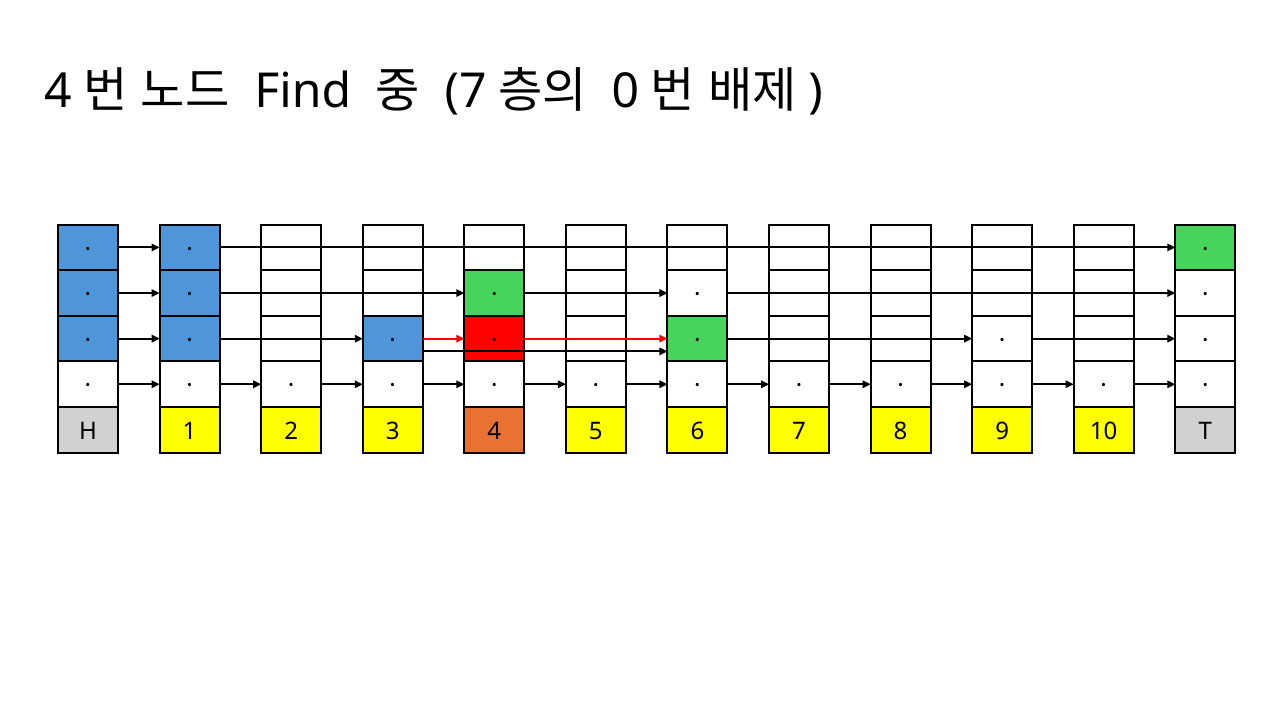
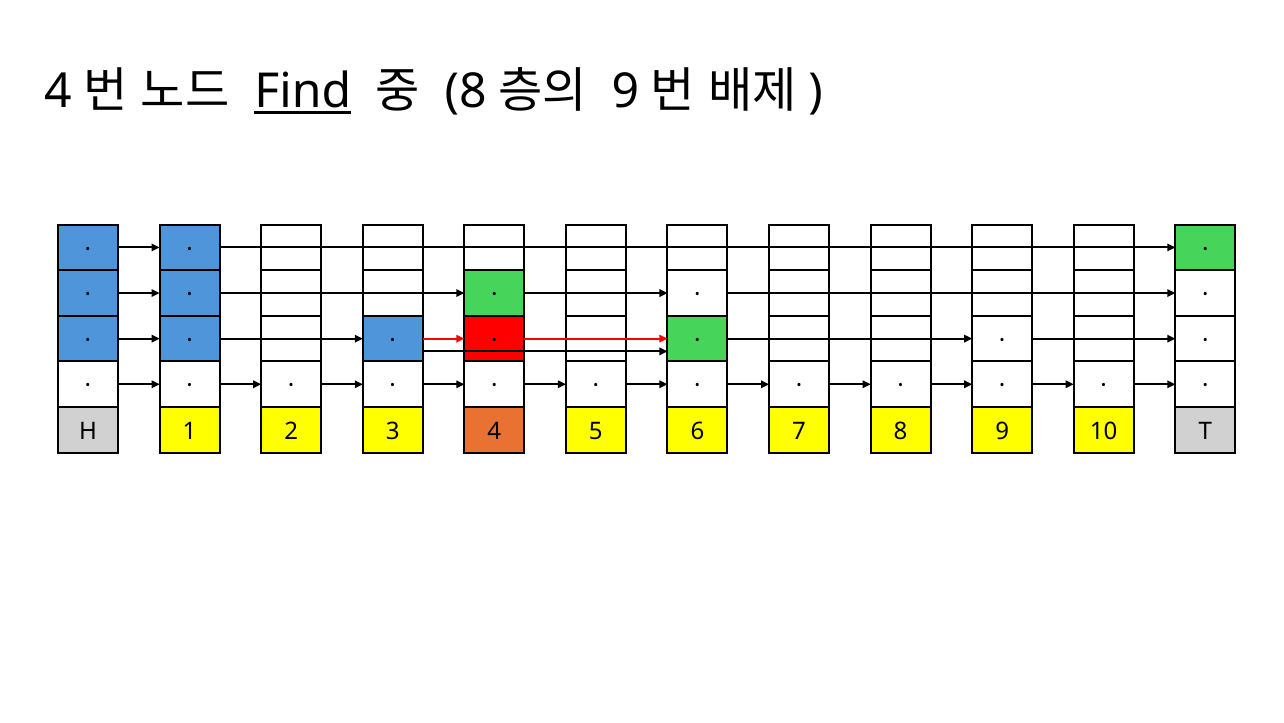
Find underline: none -> present
7 at (466, 92): 7 -> 8
0 at (625, 92): 0 -> 9
